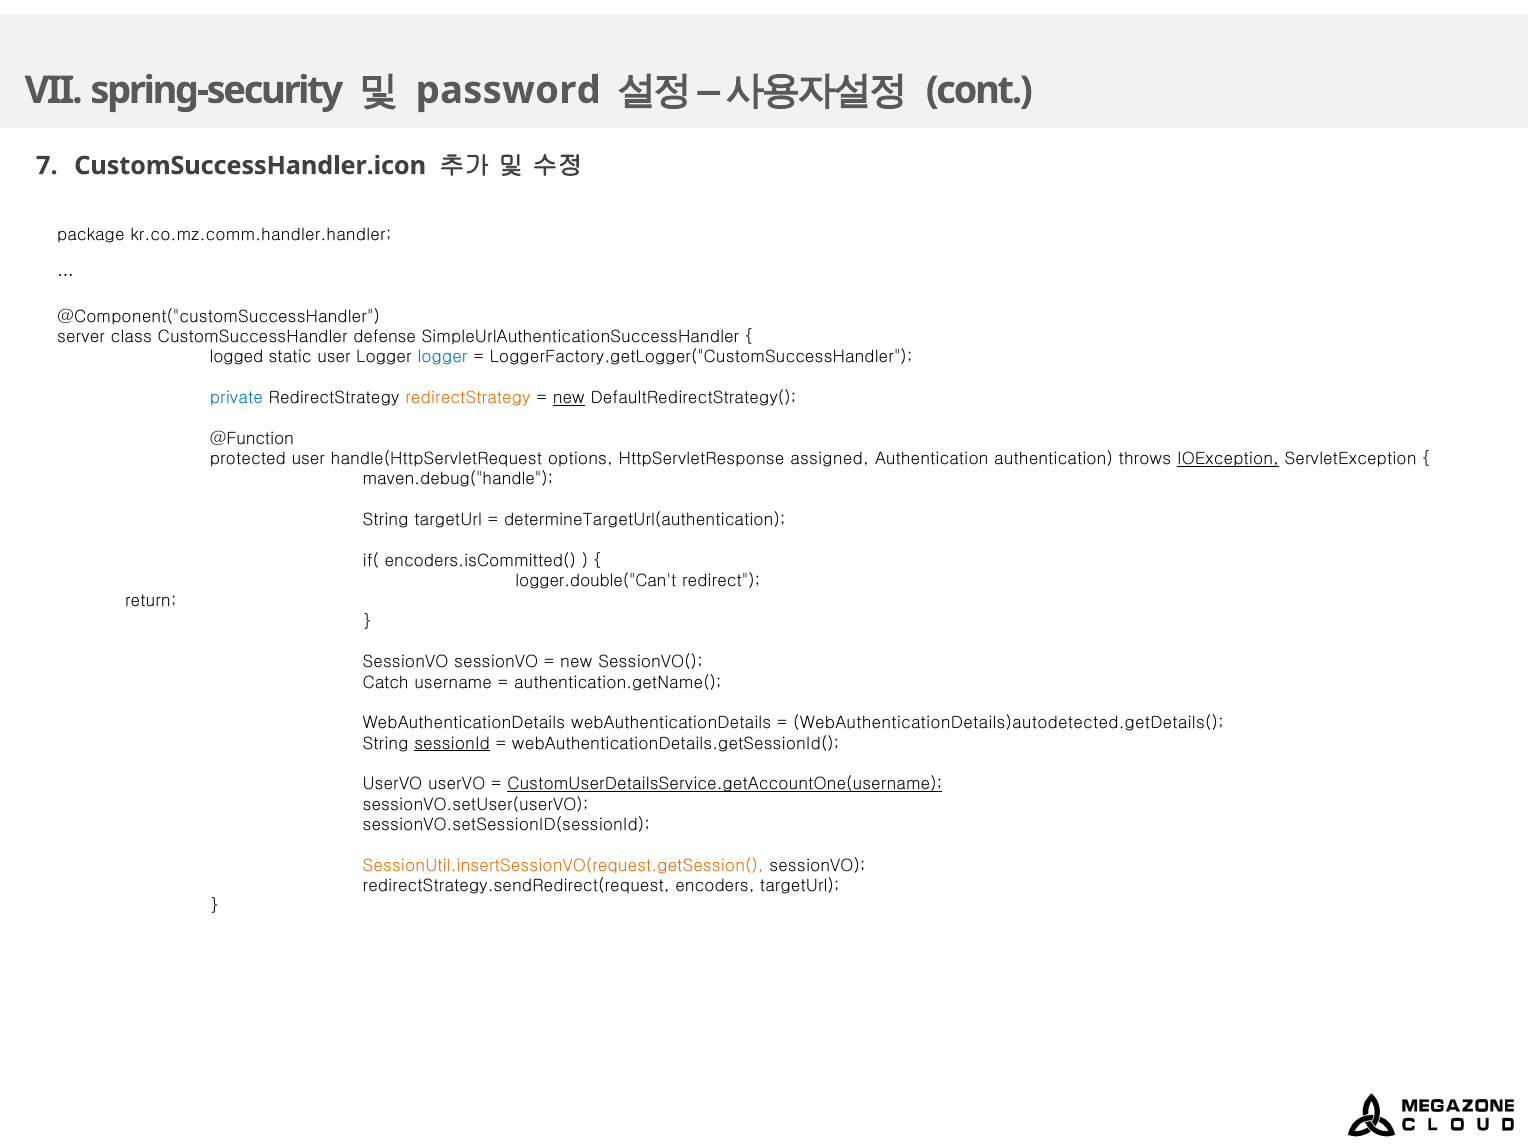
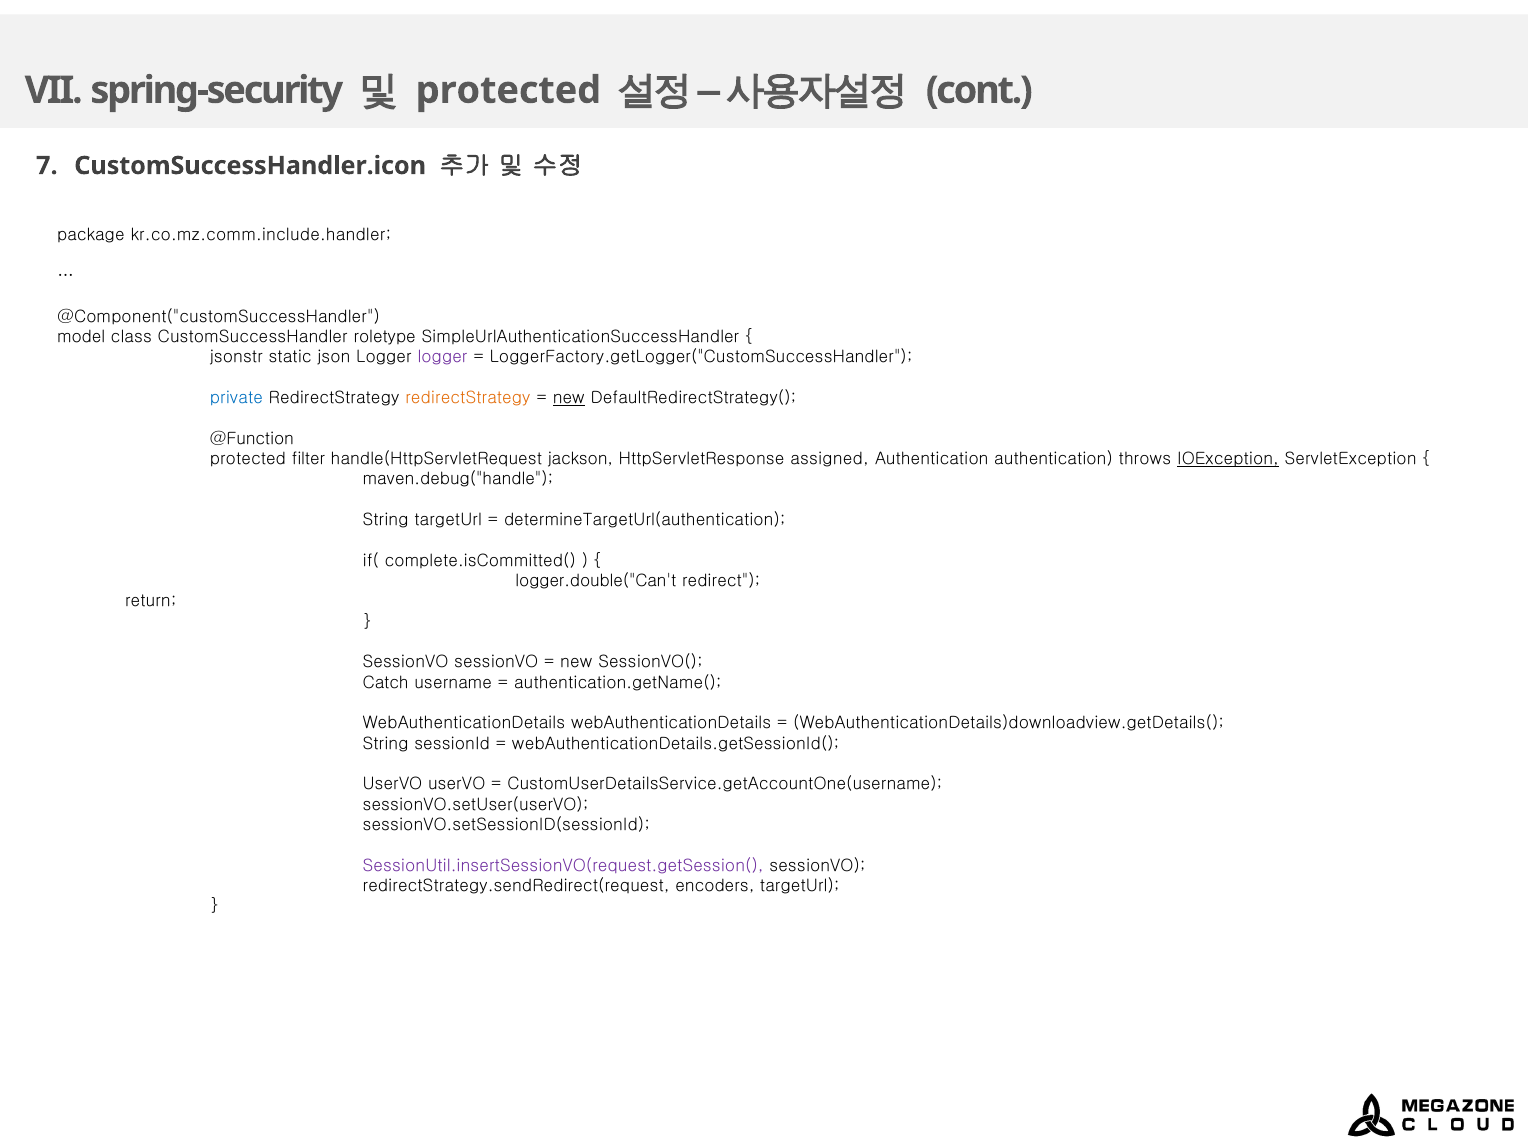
password at (508, 90): password -> protected
kr.co.mz.comm.handler.handler: kr.co.mz.comm.handler.handler -> kr.co.mz.comm.include.handler
server: server -> model
defense: defense -> roletype
logged: logged -> jsonstr
static user: user -> json
logger at (443, 357) colour: blue -> purple
protected user: user -> filter
options: options -> jackson
encoders.isCommitted(: encoders.isCommitted( -> complete.isCommitted(
WebAuthenticationDetails)autodetected.getDetails(: WebAuthenticationDetails)autodetected.getDetails( -> WebAuthenticationDetails)downloadview.getDetails(
sessionId underline: present -> none
CustomUserDetailsService.getAccountOne(username underline: present -> none
SessionUtil.insertSessionVO(request.getSession( colour: orange -> purple
